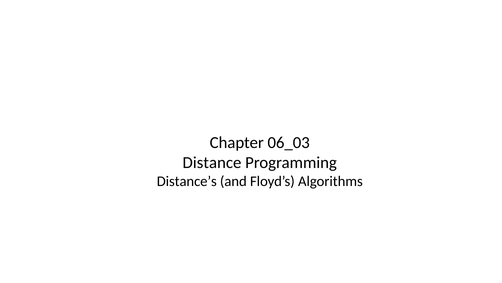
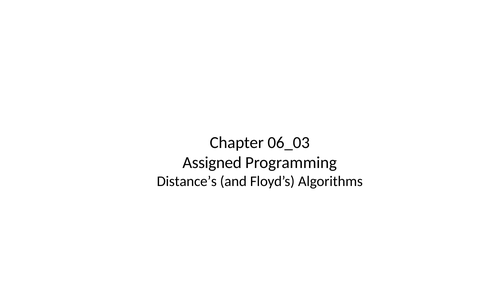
Distance: Distance -> Assigned
